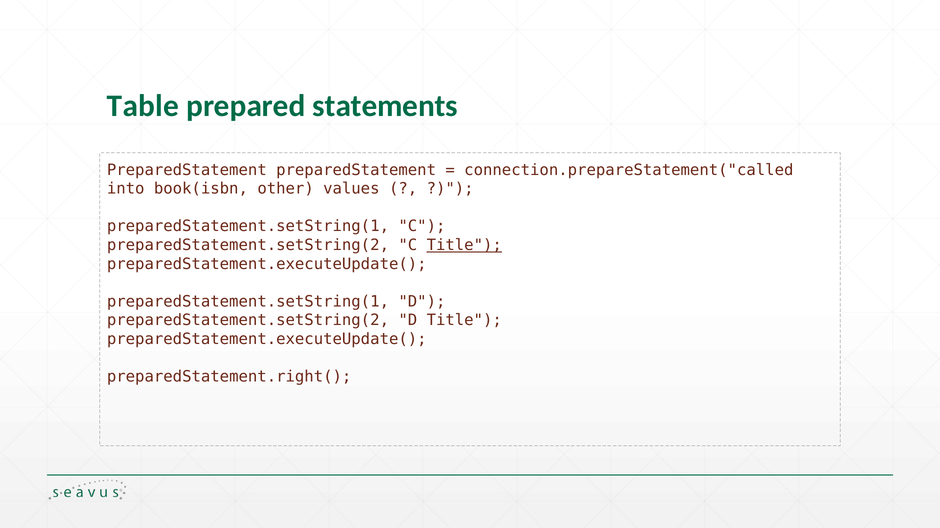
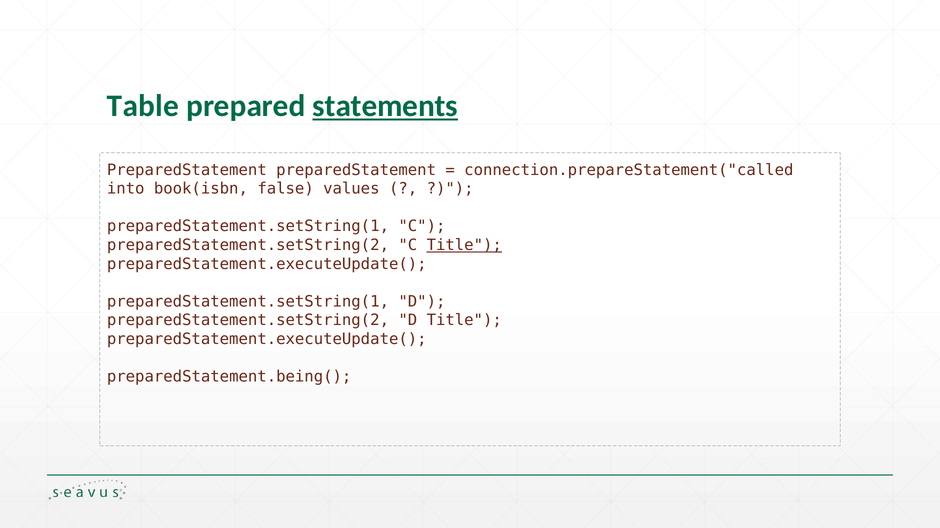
statements underline: none -> present
other: other -> false
preparedStatement.right(: preparedStatement.right( -> preparedStatement.being(
